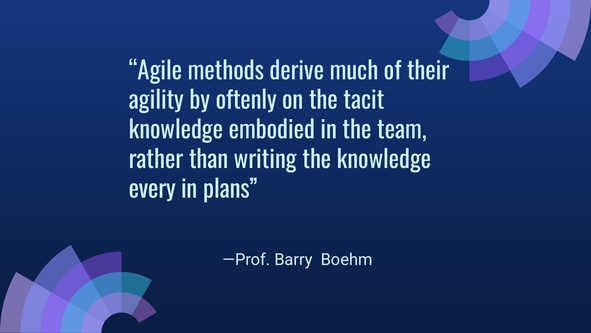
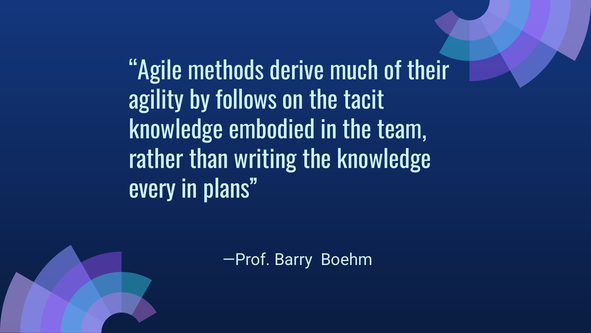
oftenly: oftenly -> follows
